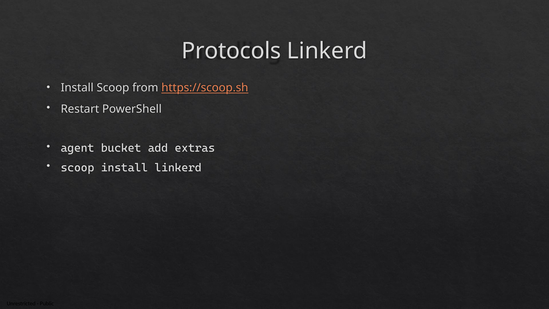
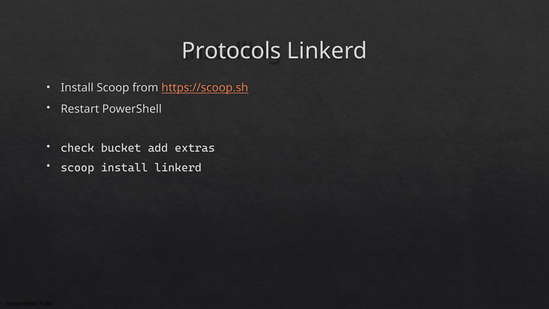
agent: agent -> check
